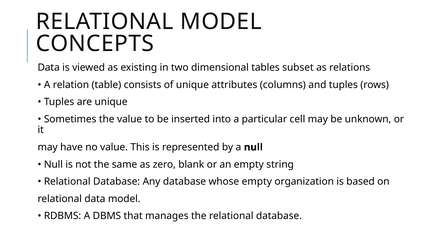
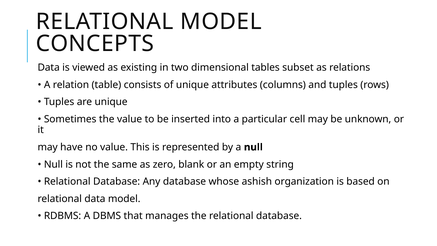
whose empty: empty -> ashish
